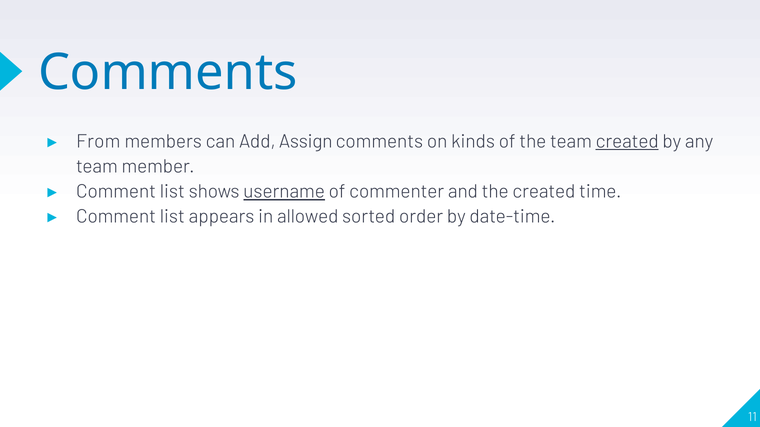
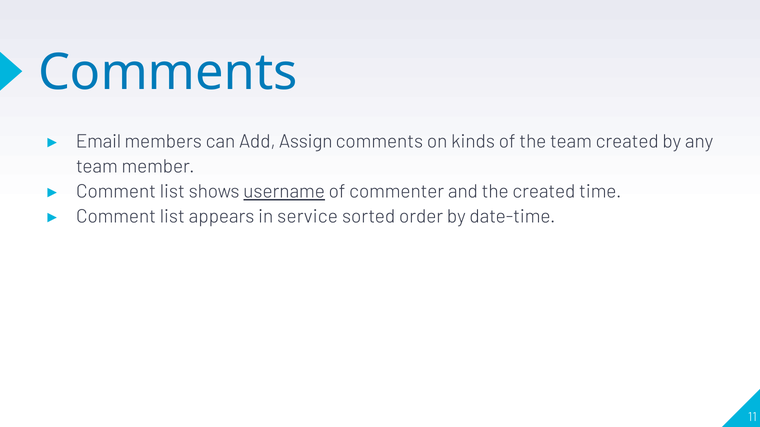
From: From -> Email
created at (627, 142) underline: present -> none
allowed: allowed -> service
